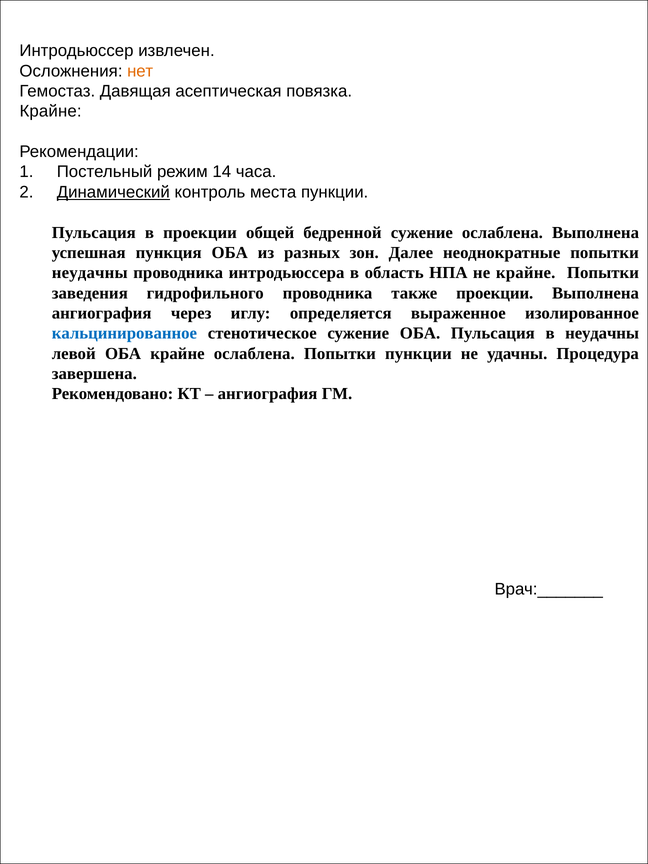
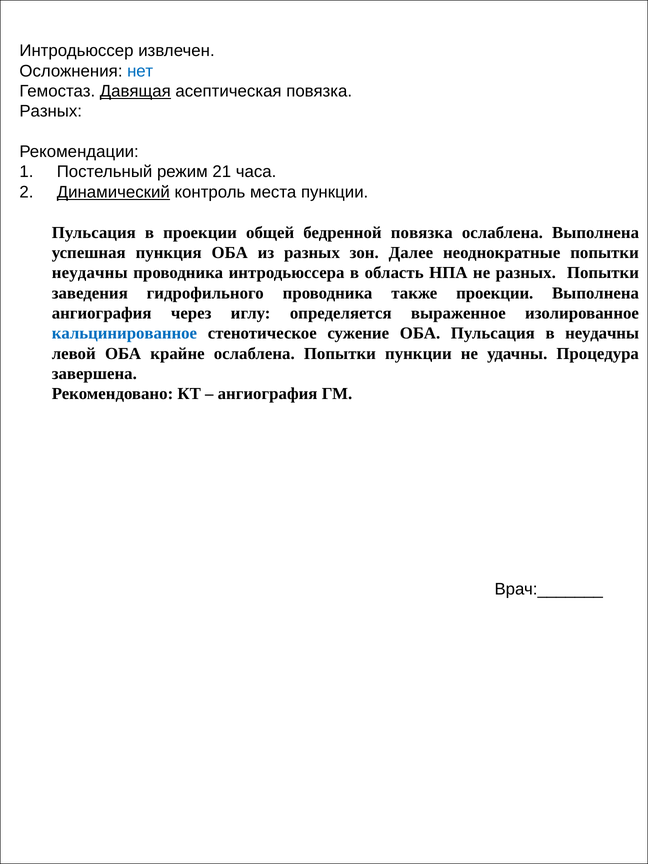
нет colour: orange -> blue
Давящая underline: none -> present
Крайне at (51, 111): Крайне -> Разных
14: 14 -> 21
бедренной сужение: сужение -> повязка
не крайне: крайне -> разных
